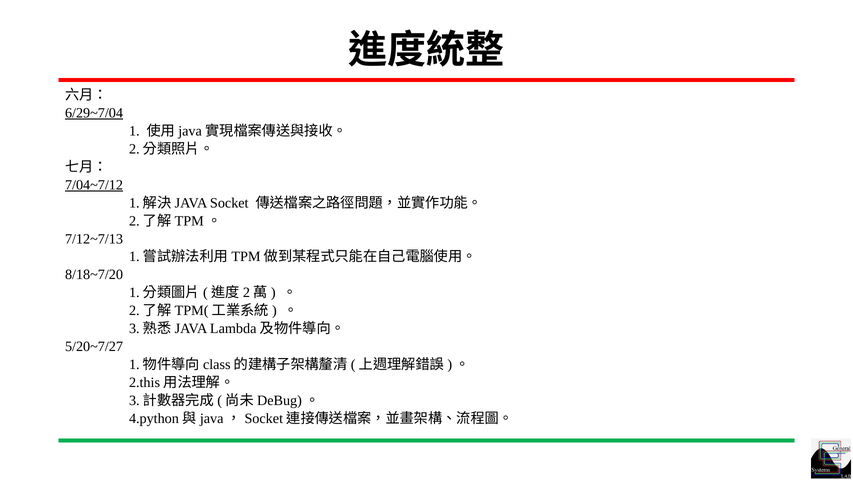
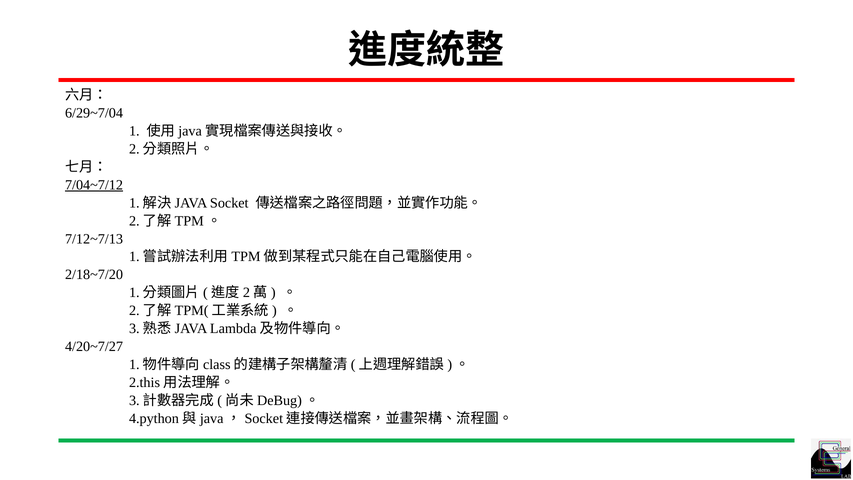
6/29~7/04 underline: present -> none
8/18~7/20: 8/18~7/20 -> 2/18~7/20
5/20~7/27: 5/20~7/27 -> 4/20~7/27
